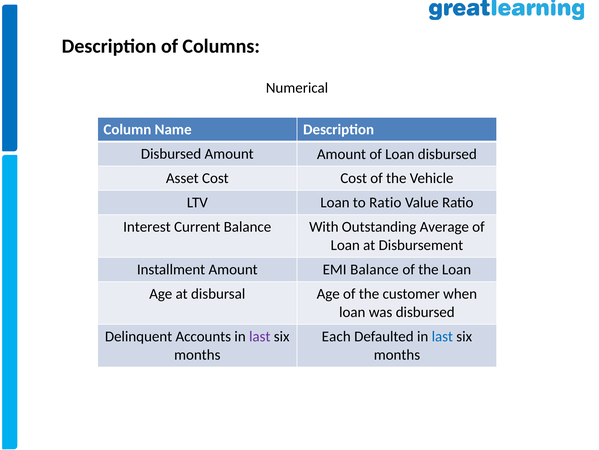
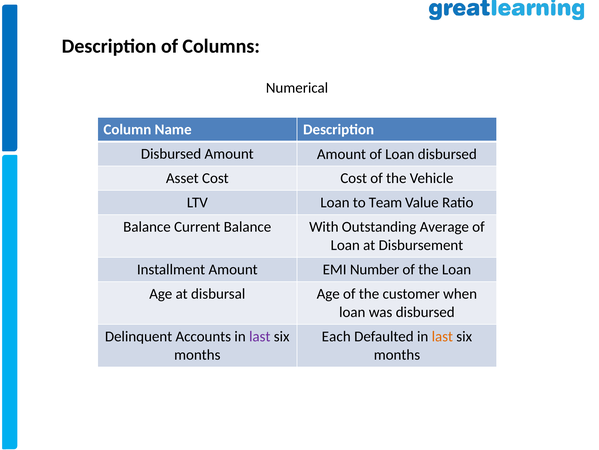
to Ratio: Ratio -> Team
Interest at (147, 227): Interest -> Balance
EMI Balance: Balance -> Number
last at (442, 336) colour: blue -> orange
